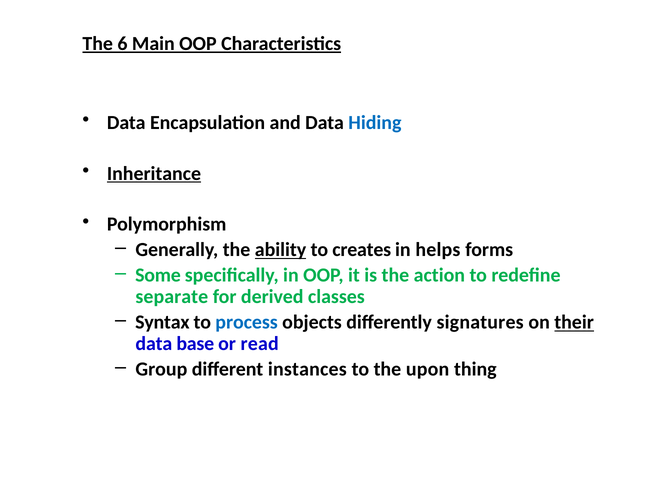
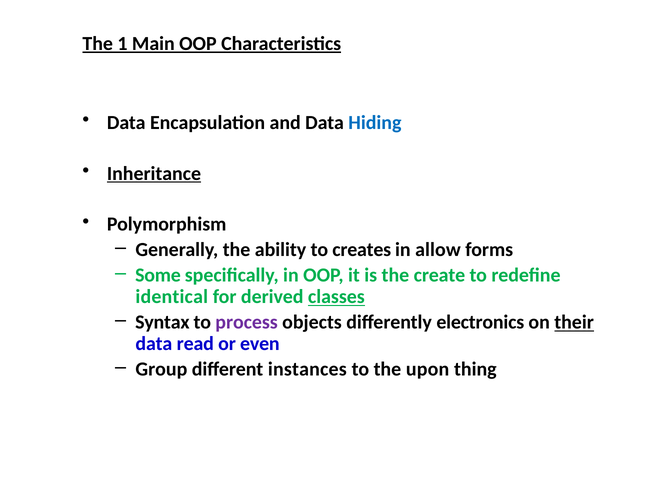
6: 6 -> 1
ability underline: present -> none
helps: helps -> allow
action: action -> create
separate: separate -> identical
classes underline: none -> present
process colour: blue -> purple
signatures: signatures -> electronics
base: base -> read
read: read -> even
